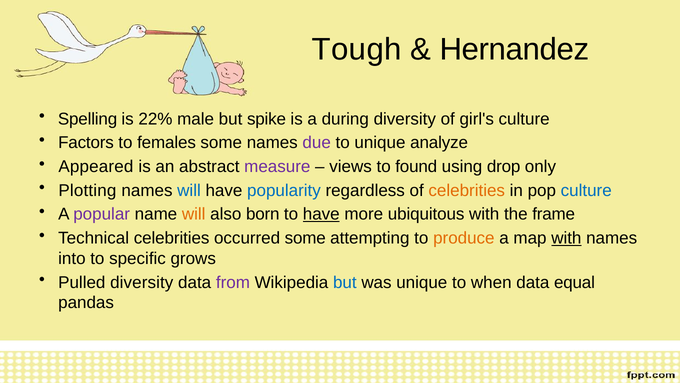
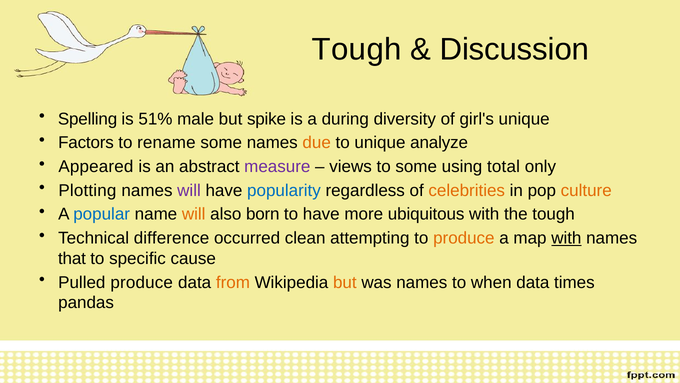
Hernandez: Hernandez -> Discussion
22%: 22% -> 51%
girl's culture: culture -> unique
females: females -> rename
due colour: purple -> orange
to found: found -> some
drop: drop -> total
will at (189, 190) colour: blue -> purple
culture at (586, 190) colour: blue -> orange
popular colour: purple -> blue
have at (321, 214) underline: present -> none
the frame: frame -> tough
Technical celebrities: celebrities -> difference
occurred some: some -> clean
into: into -> that
grows: grows -> cause
Pulled diversity: diversity -> produce
from colour: purple -> orange
but at (345, 282) colour: blue -> orange
was unique: unique -> names
equal: equal -> times
